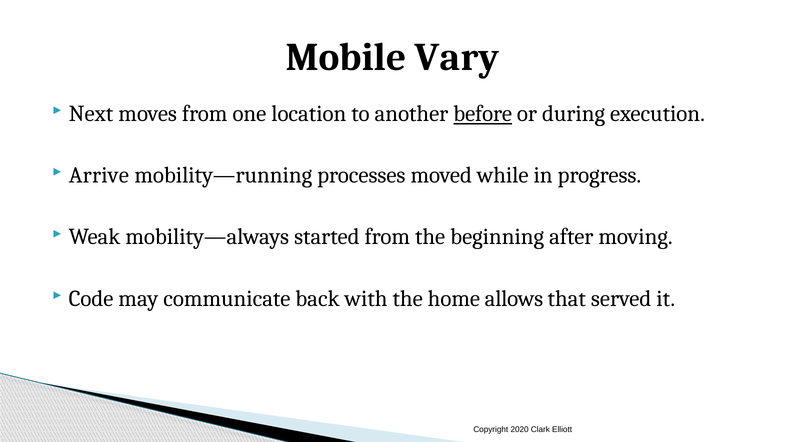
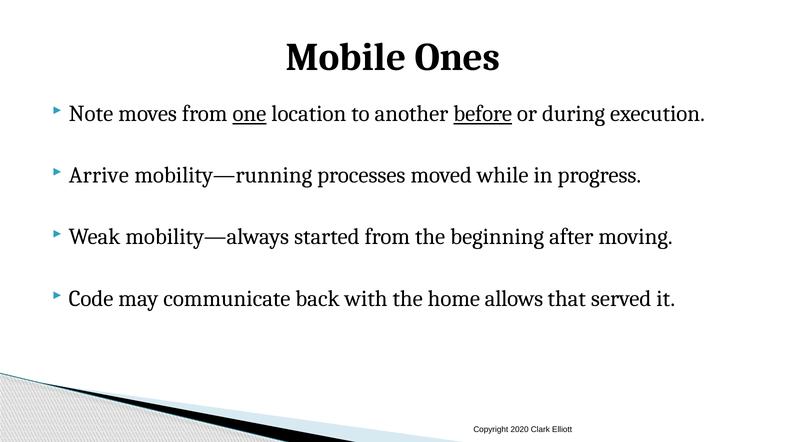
Vary: Vary -> Ones
Next: Next -> Note
one underline: none -> present
